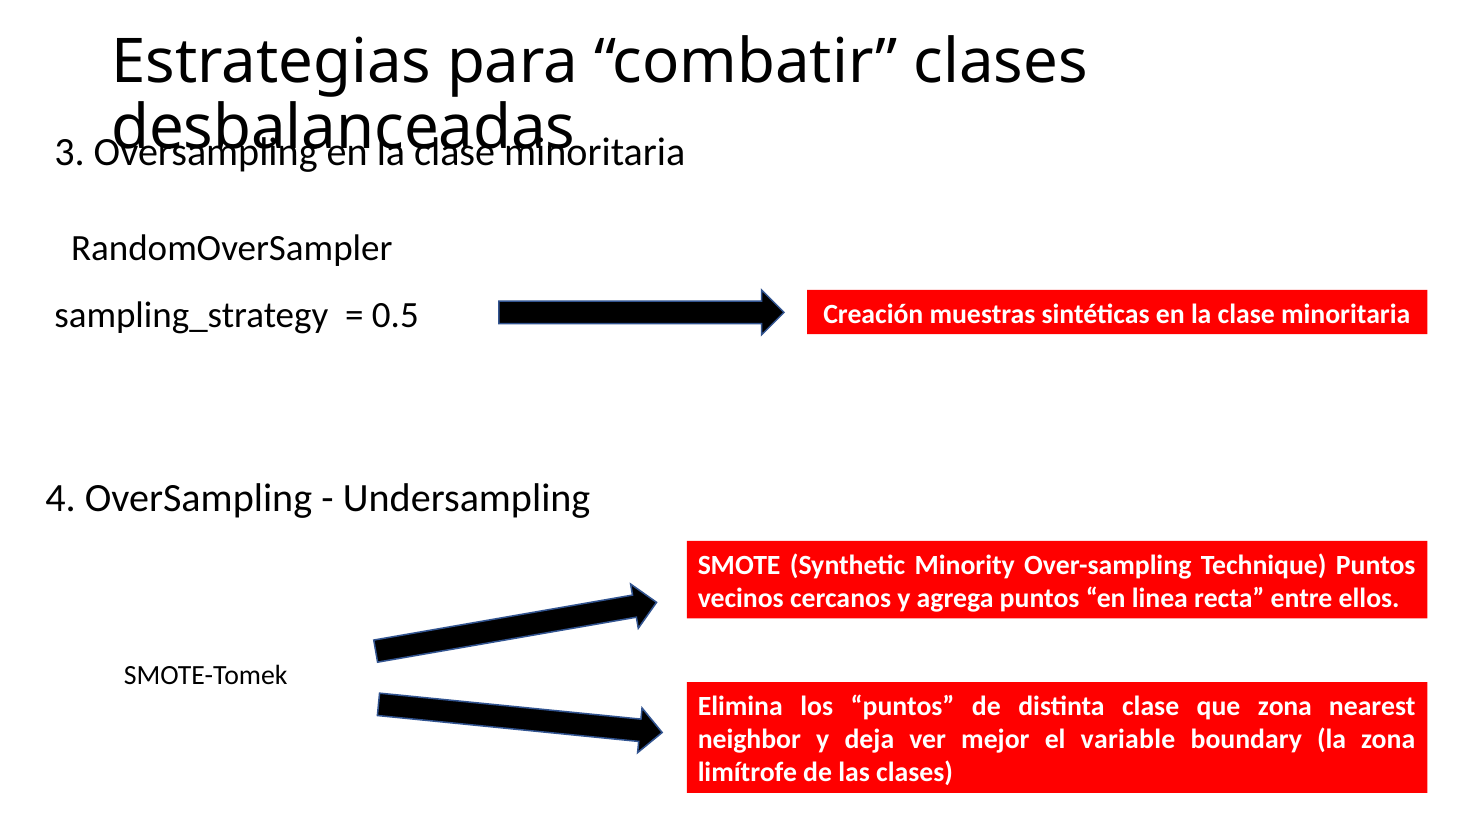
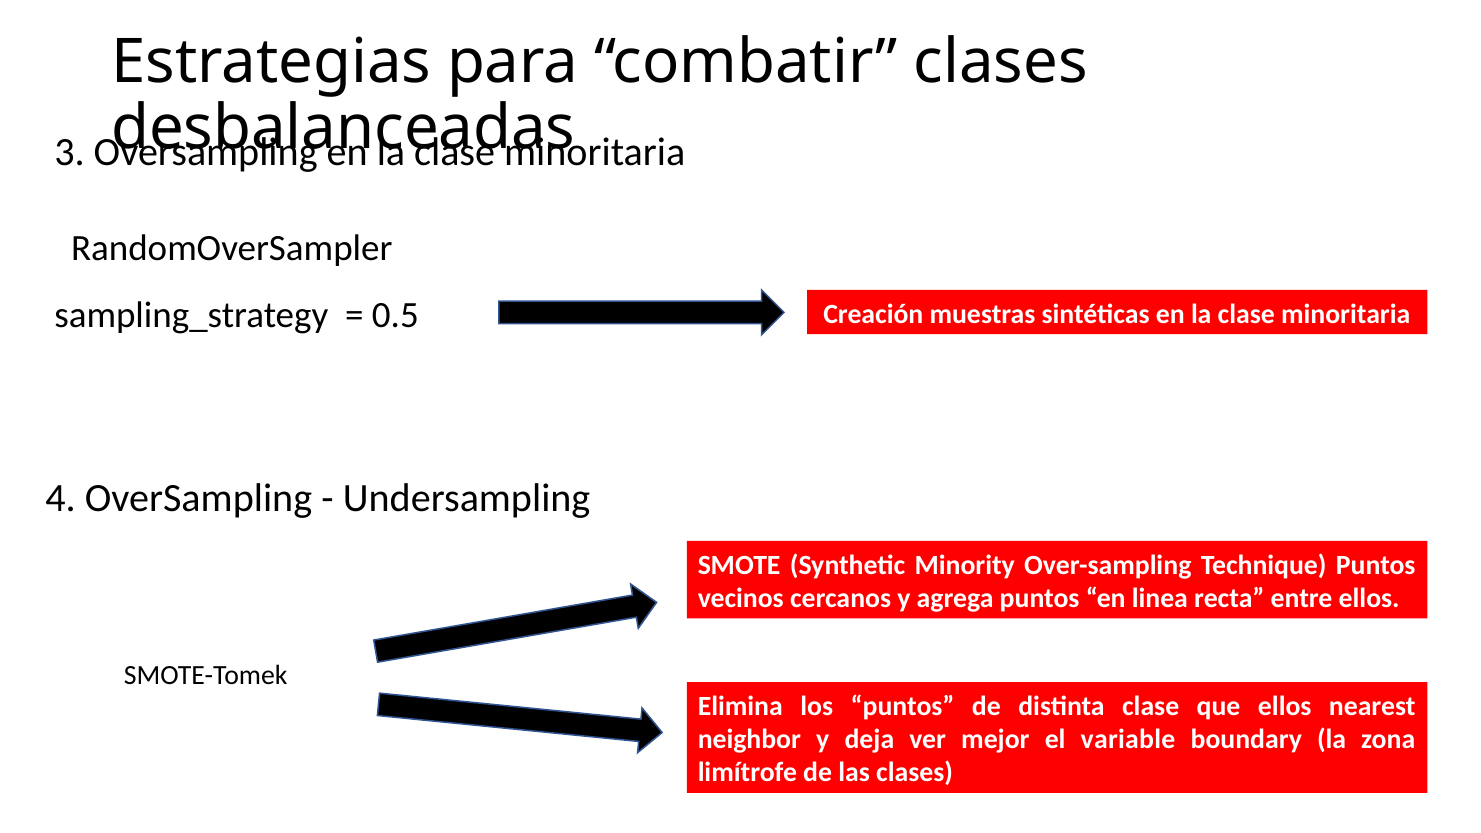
que zona: zona -> ellos
